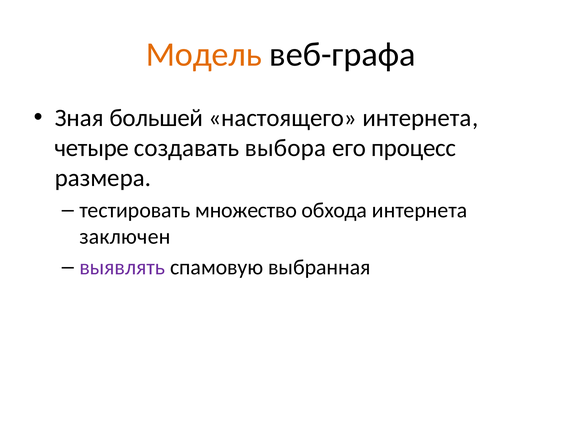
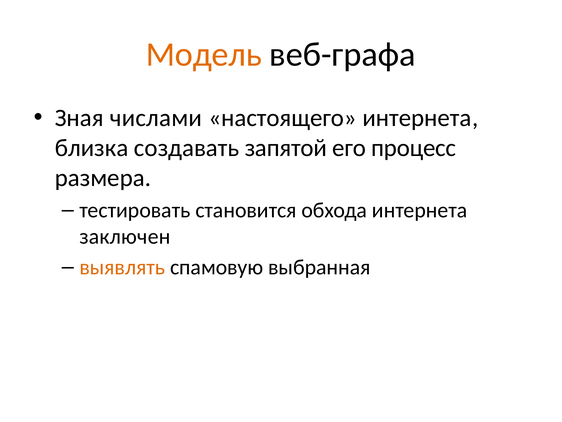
большей: большей -> числами
четыре: четыре -> близка
выбора: выбора -> запятой
множество: множество -> становится
выявлять colour: purple -> orange
